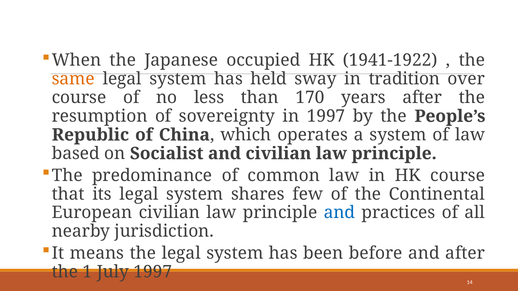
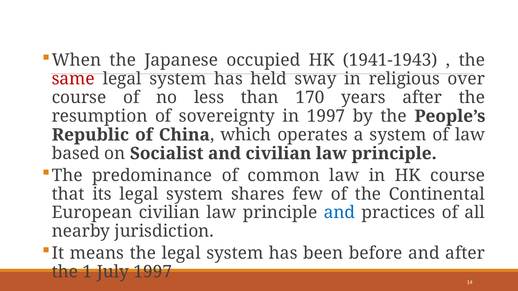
1941-1922: 1941-1922 -> 1941-1943
same colour: orange -> red
tradition: tradition -> religious
